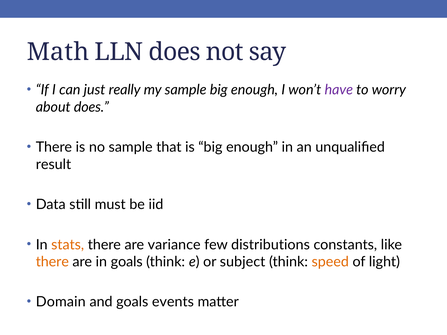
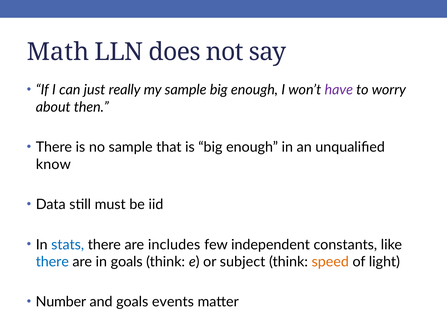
about does: does -> then
result: result -> know
stats colour: orange -> blue
variance: variance -> includes
distributions: distributions -> independent
there at (52, 262) colour: orange -> blue
Domain: Domain -> Number
